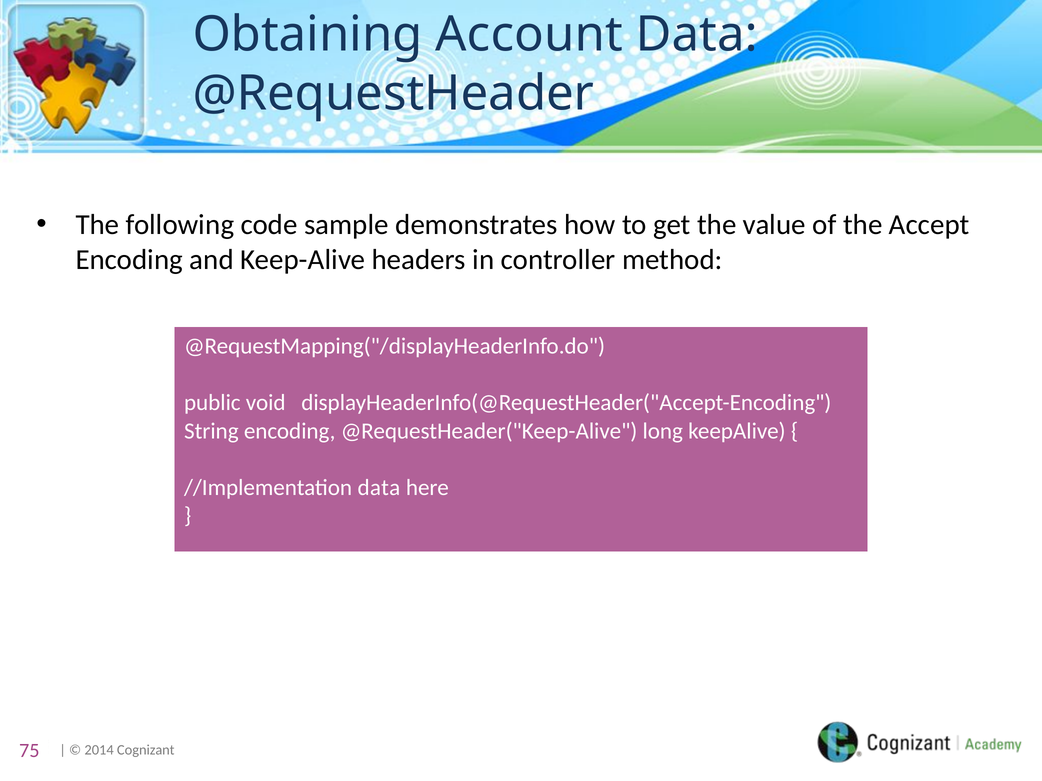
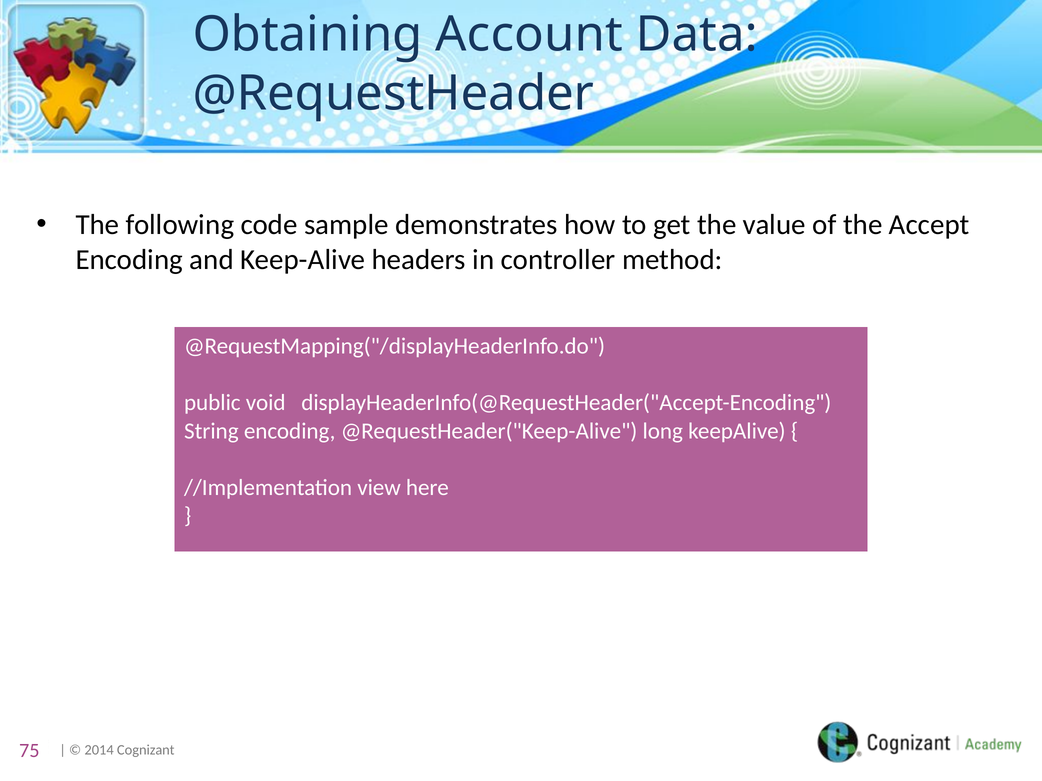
//Implementation data: data -> view
